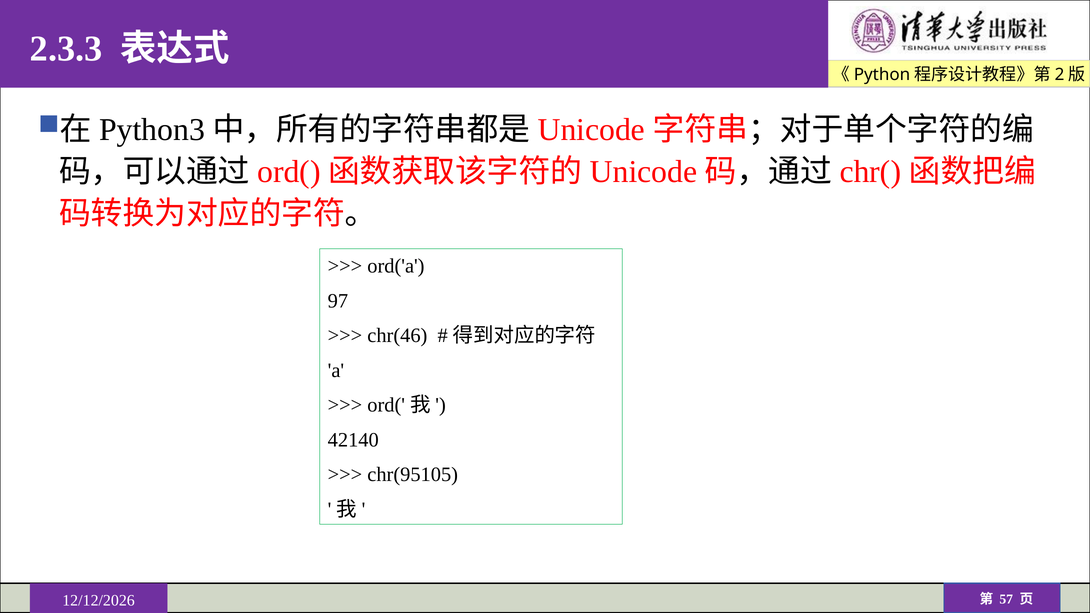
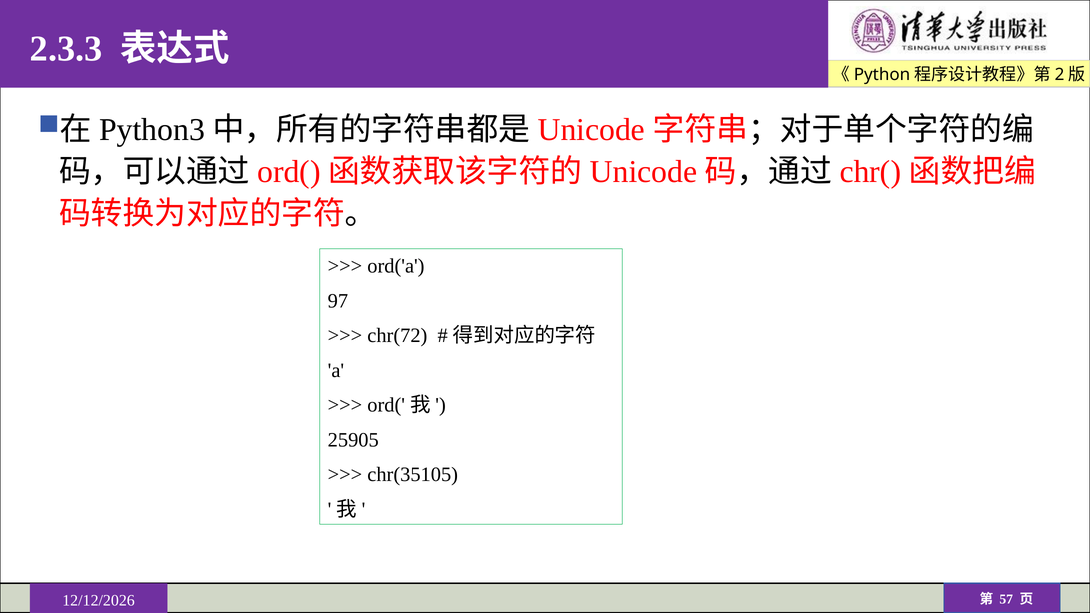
chr(46: chr(46 -> chr(72
42140: 42140 -> 25905
chr(95105: chr(95105 -> chr(35105
